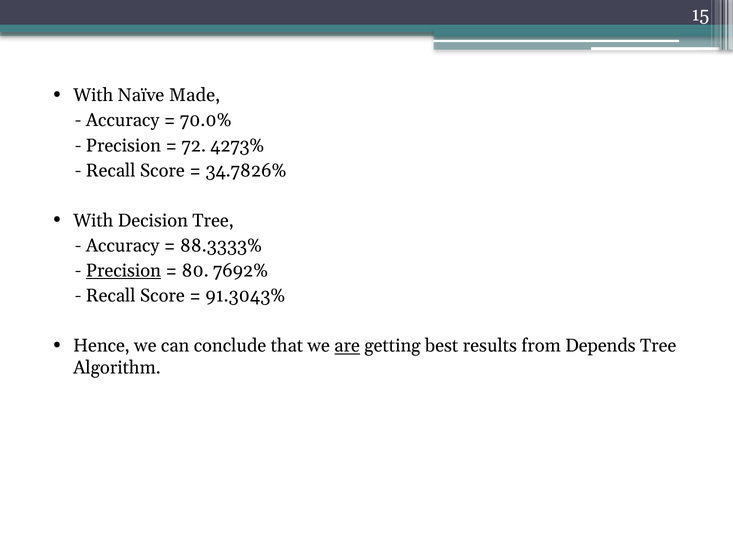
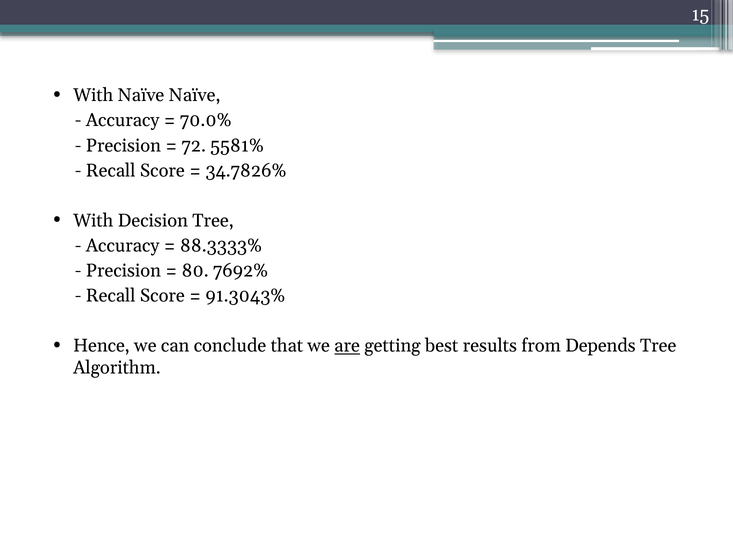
Naïve Made: Made -> Naïve
4273%: 4273% -> 5581%
Precision at (123, 271) underline: present -> none
